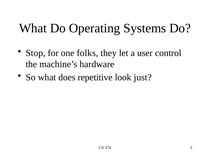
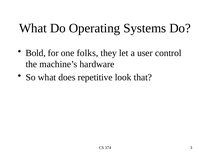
Stop: Stop -> Bold
just: just -> that
